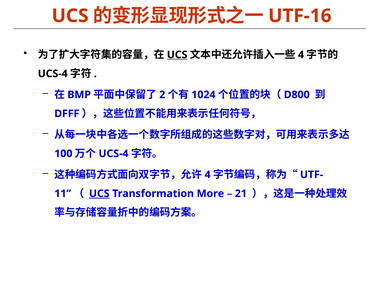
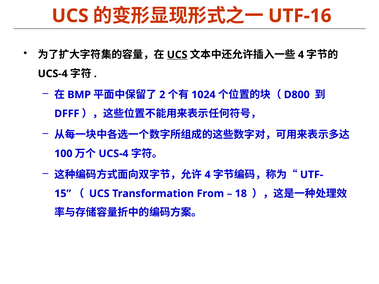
11: 11 -> 15
UCS at (99, 194) underline: present -> none
More: More -> From
21: 21 -> 18
